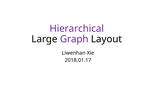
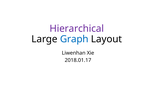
Graph colour: purple -> blue
